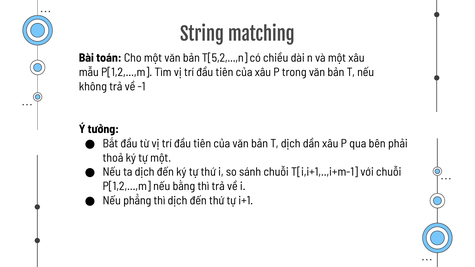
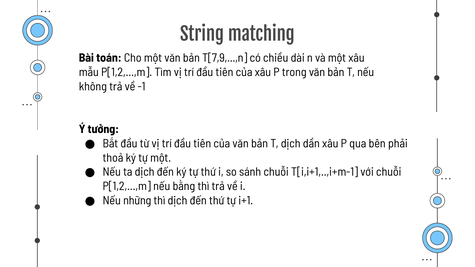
T[5,2,...,n: T[5,2,...,n -> T[7,9,...,n
phẳng: phẳng -> những
